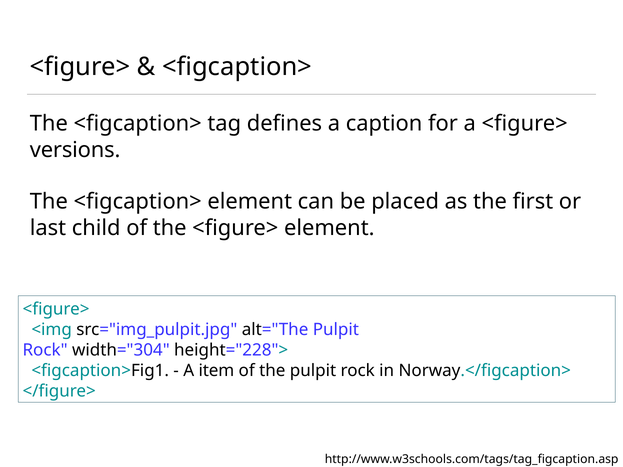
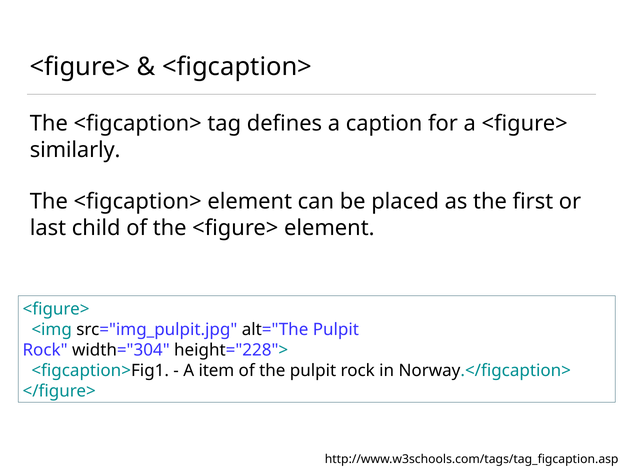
versions: versions -> similarly
